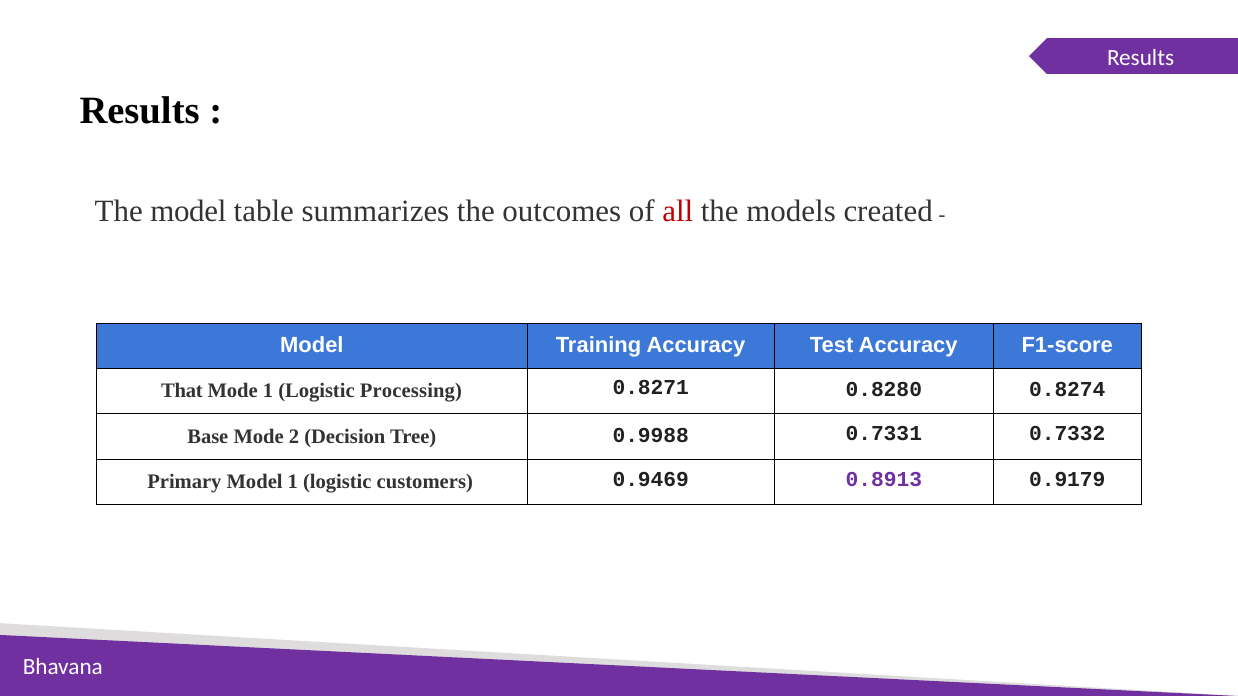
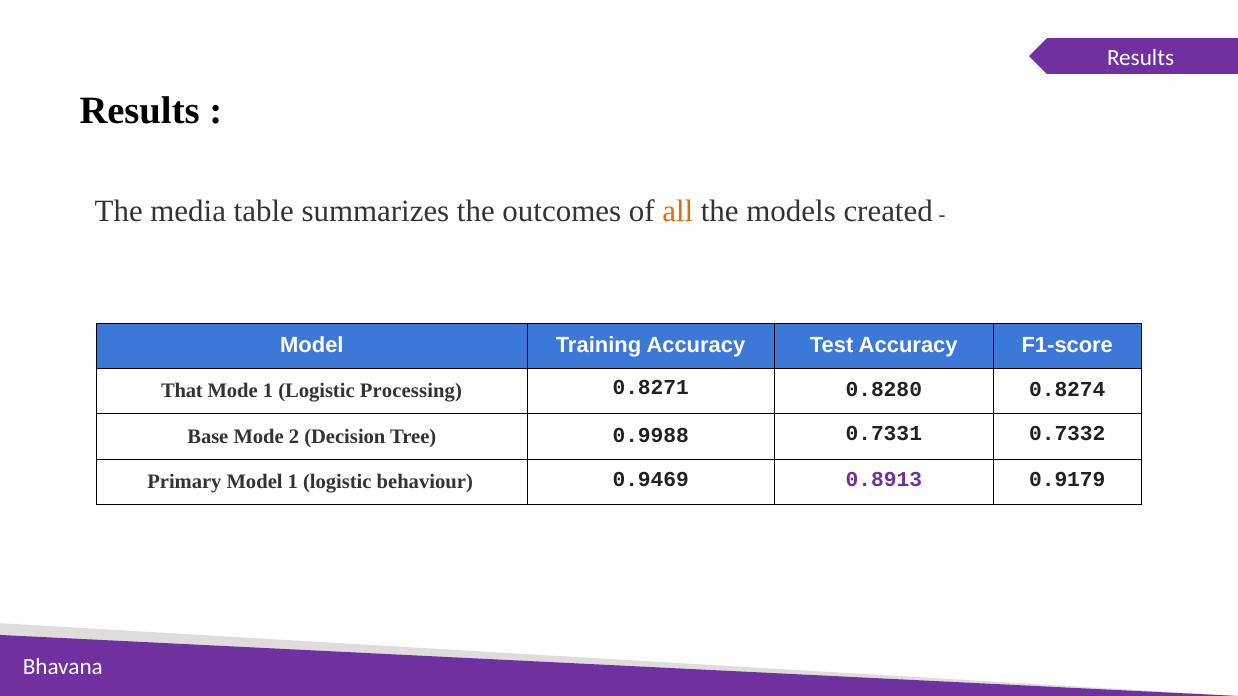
The model: model -> media
all colour: red -> orange
customers: customers -> behaviour
